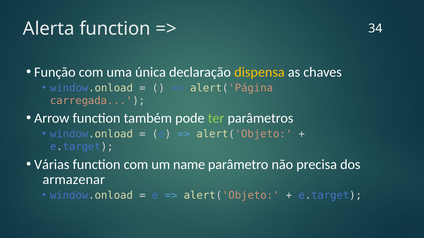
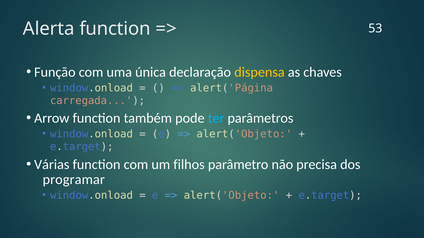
34: 34 -> 53
ter colour: light green -> light blue
name: name -> filhos
armazenar: armazenar -> programar
